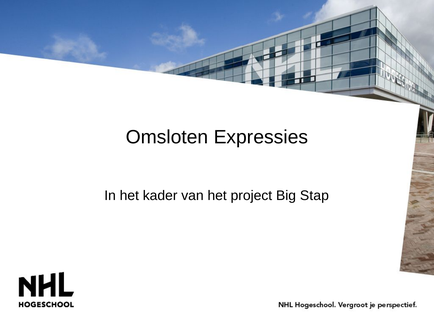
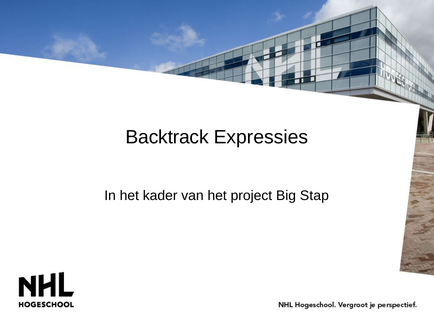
Omsloten: Omsloten -> Backtrack
